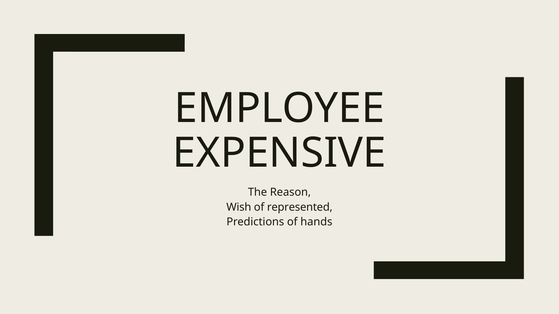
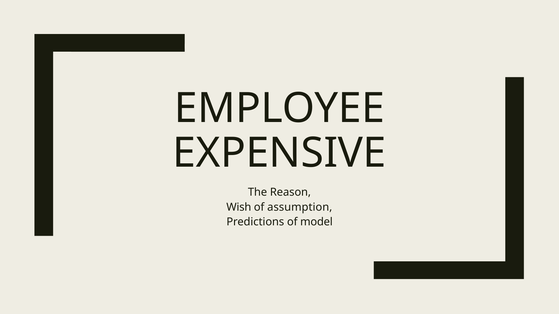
represented: represented -> assumption
hands: hands -> model
